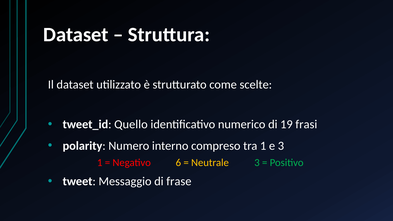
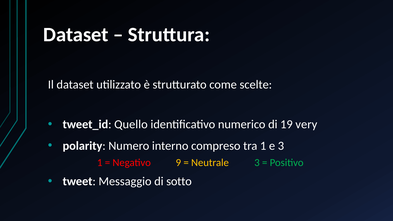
frasi: frasi -> very
6: 6 -> 9
frase: frase -> sotto
